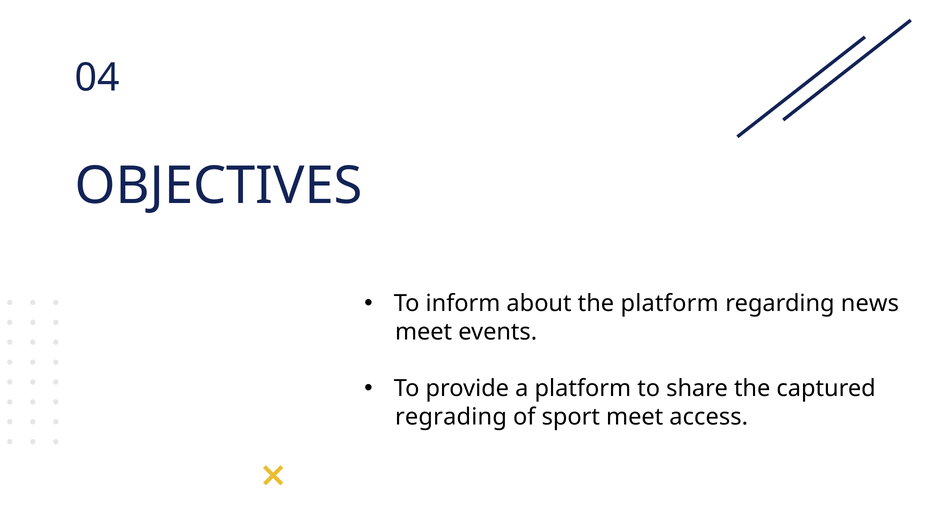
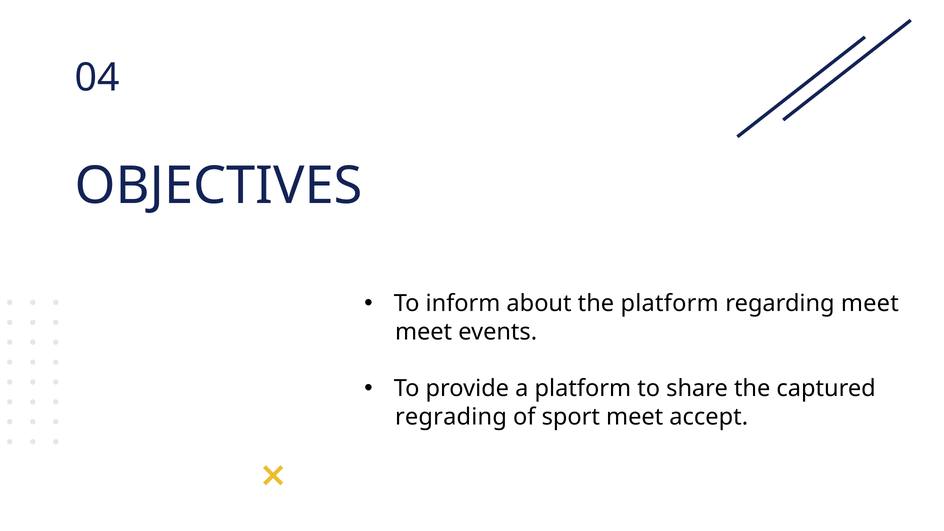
regarding news: news -> meet
access: access -> accept
